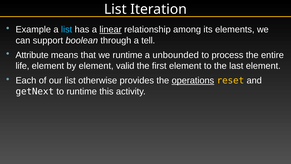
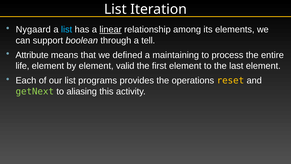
Example: Example -> Nygaard
we runtime: runtime -> defined
unbounded: unbounded -> maintaining
otherwise: otherwise -> programs
operations underline: present -> none
getNext colour: white -> light green
to runtime: runtime -> aliasing
